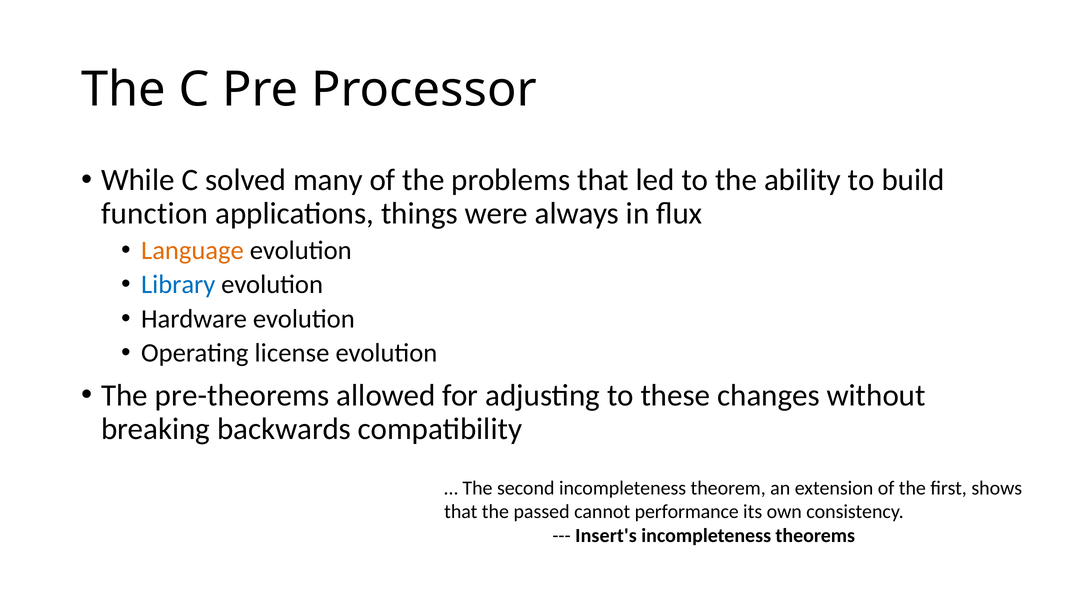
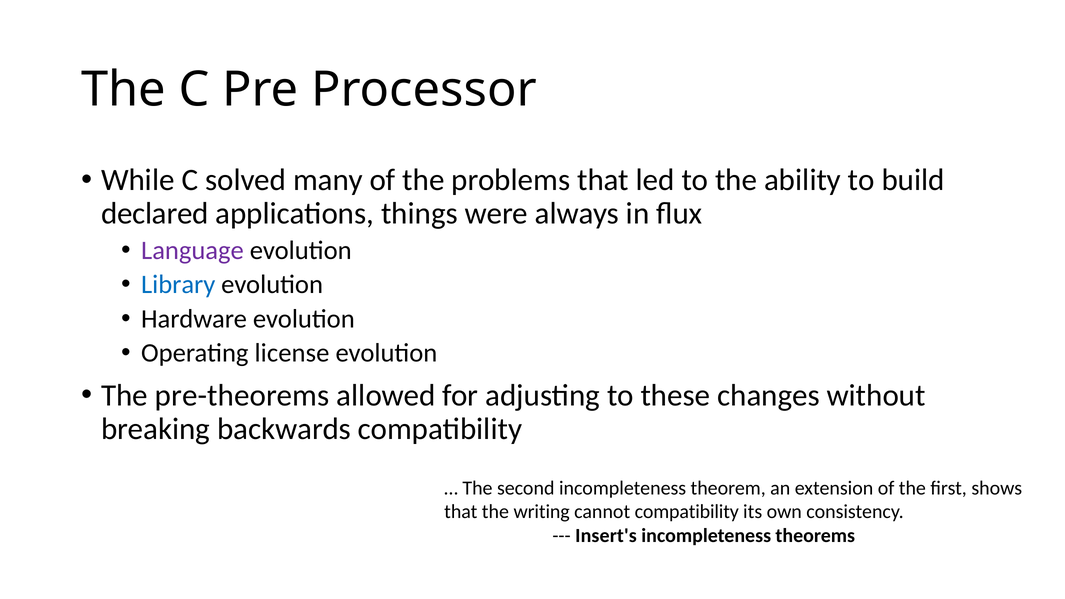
function: function -> declared
Language colour: orange -> purple
passed: passed -> writing
cannot performance: performance -> compatibility
